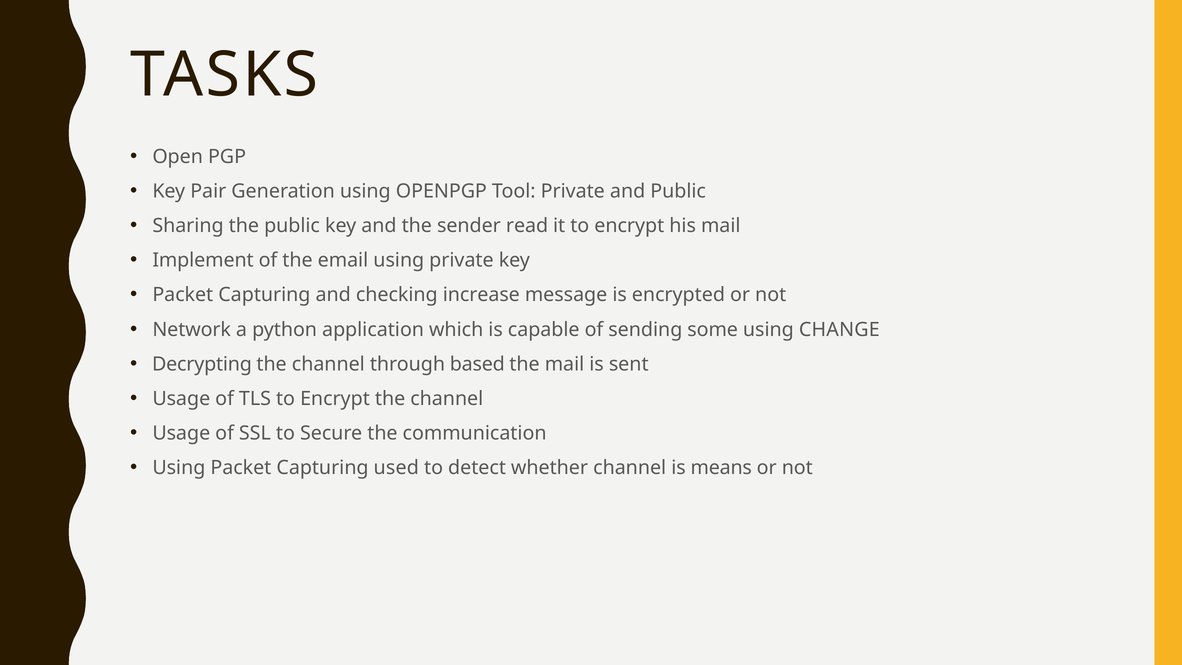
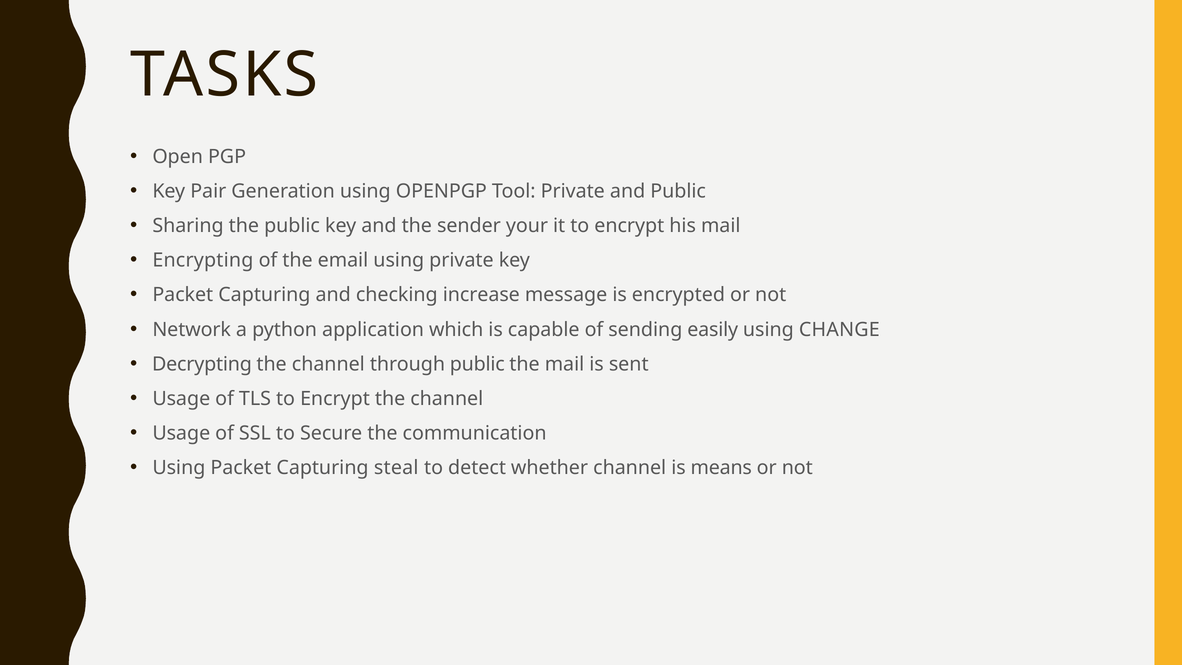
read: read -> your
Implement: Implement -> Encrypting
some: some -> easily
through based: based -> public
used: used -> steal
